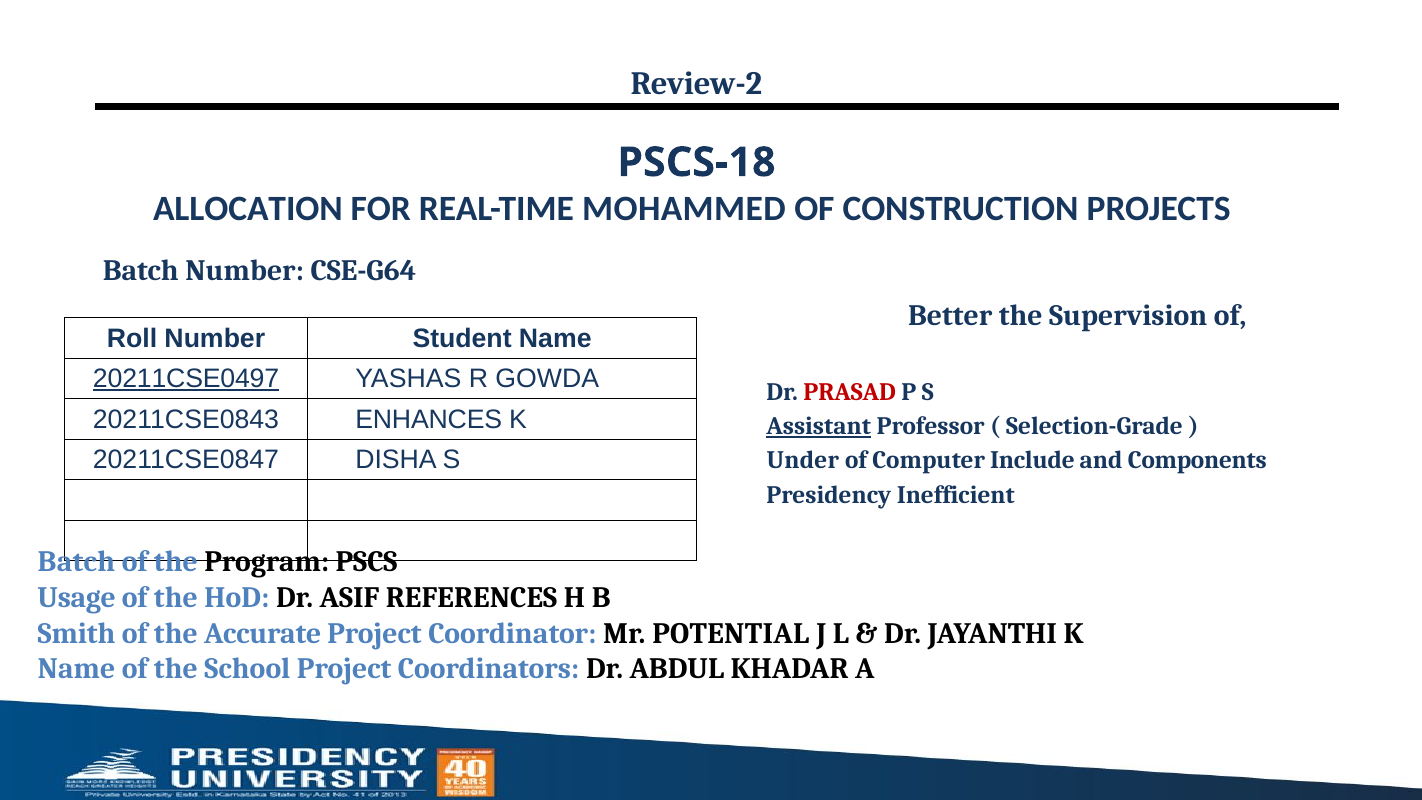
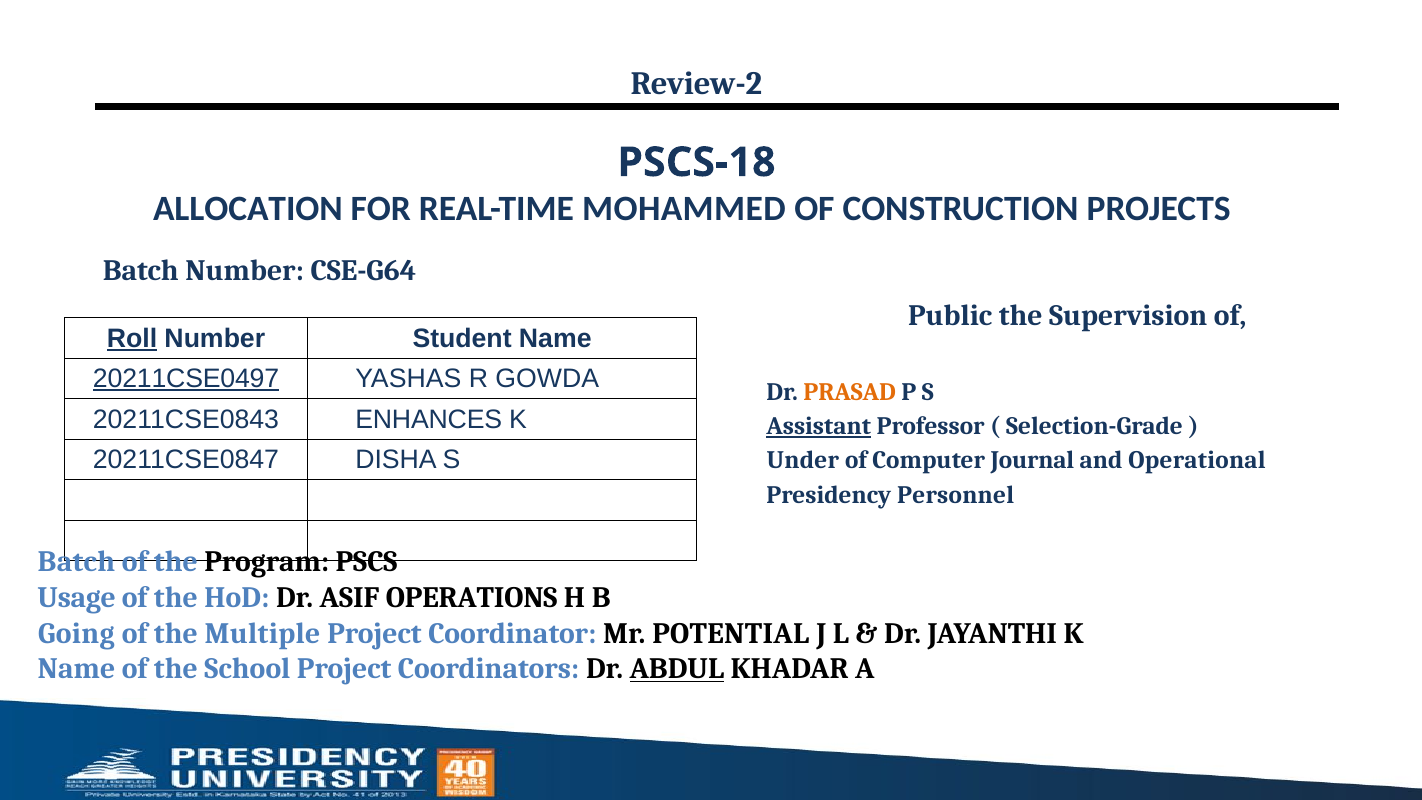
Better: Better -> Public
Roll underline: none -> present
PRASAD colour: red -> orange
Include: Include -> Journal
Components: Components -> Operational
Inefficient: Inefficient -> Personnel
REFERENCES: REFERENCES -> OPERATIONS
Smith: Smith -> Going
Accurate: Accurate -> Multiple
ABDUL underline: none -> present
